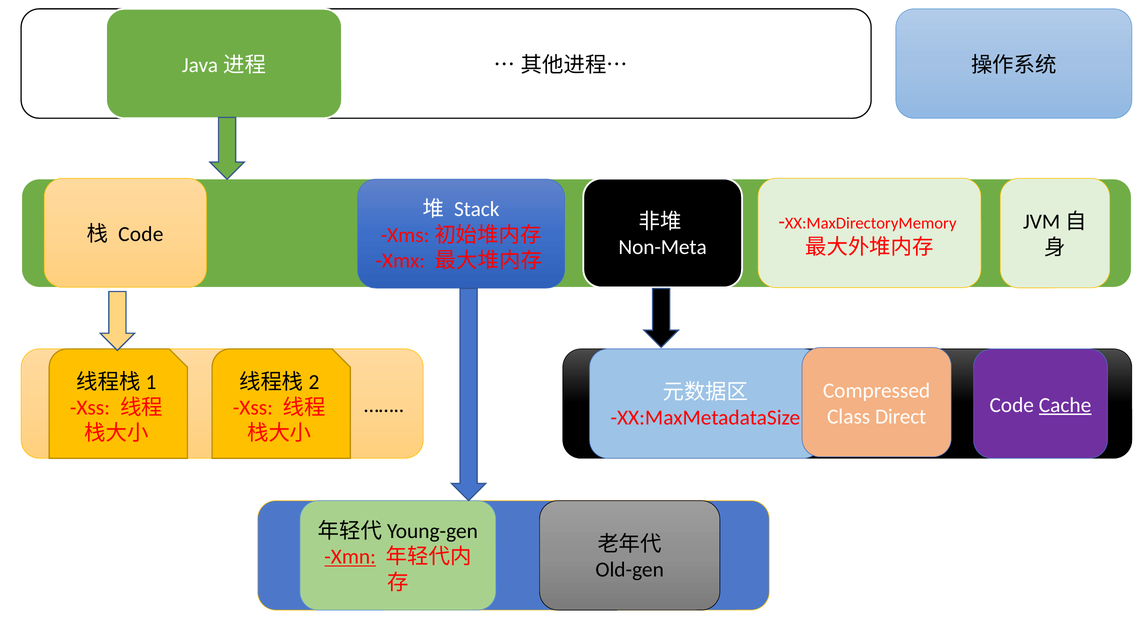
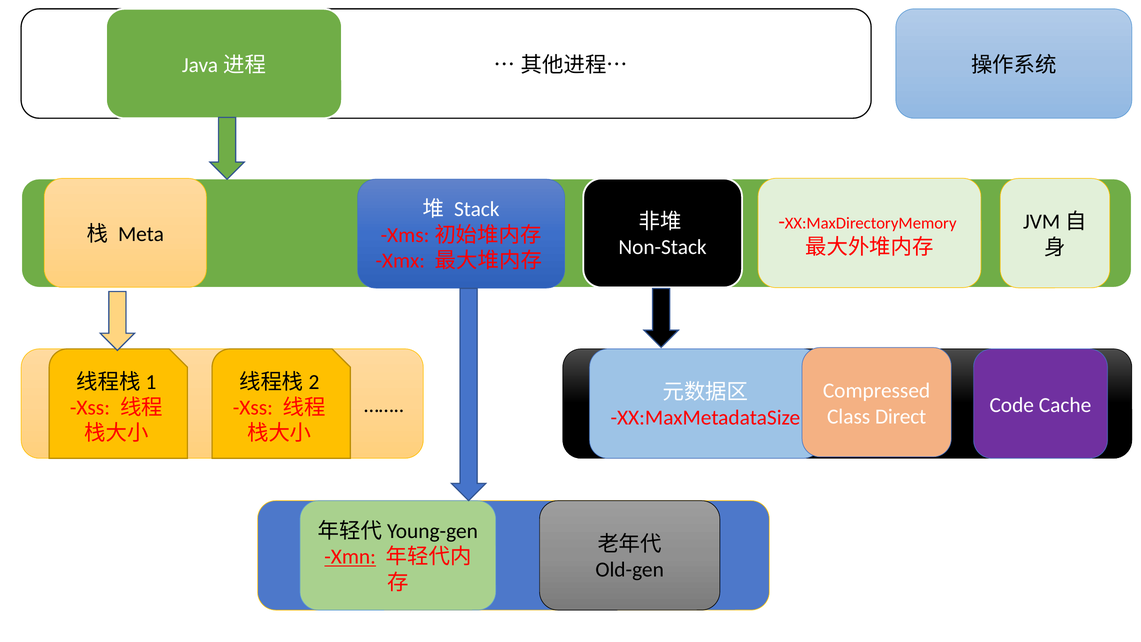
Code at (141, 234): Code -> Meta
Non-Meta: Non-Meta -> Non-Stack
Cache underline: present -> none
